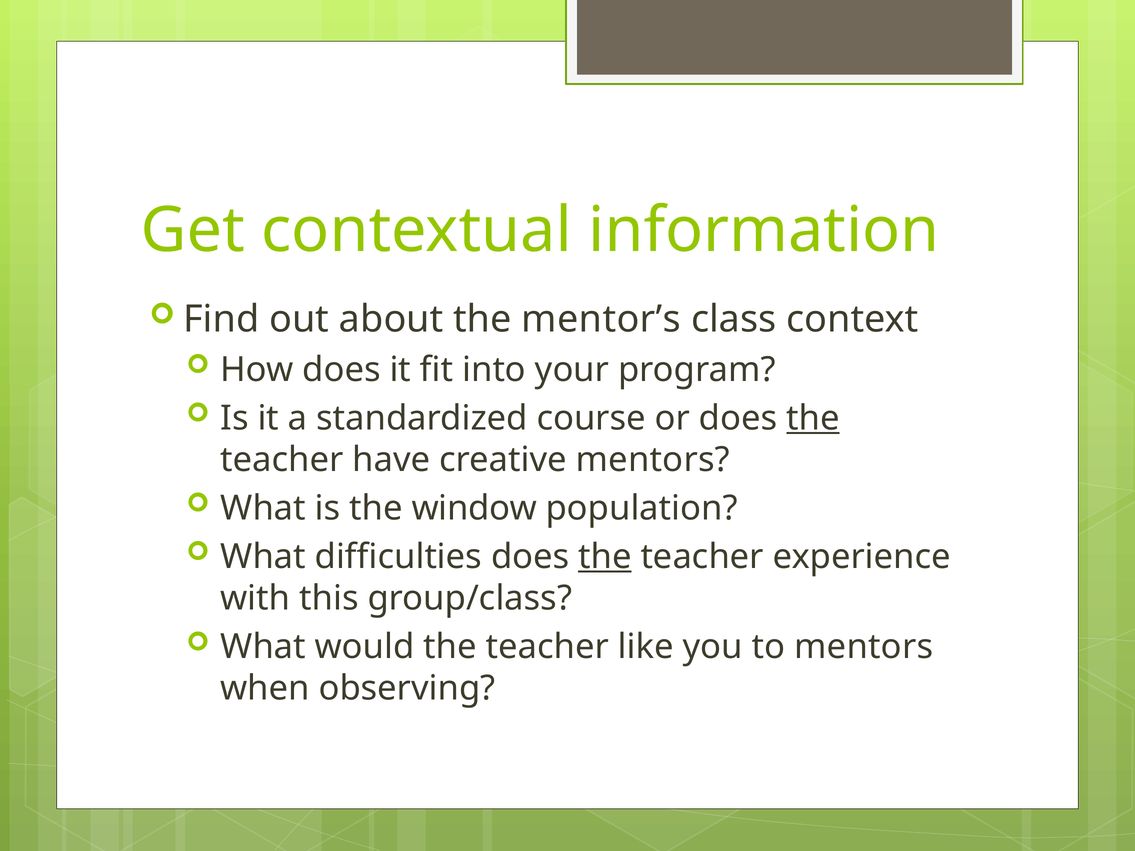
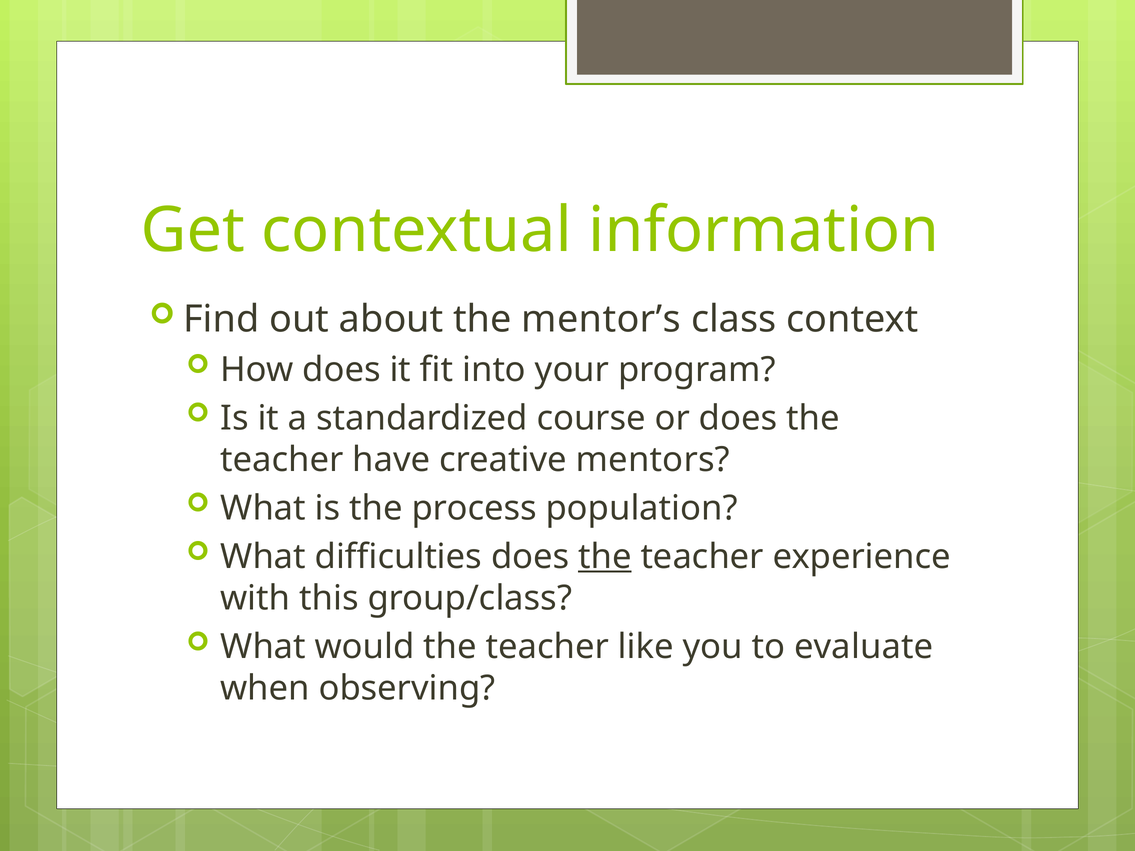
the at (813, 418) underline: present -> none
window: window -> process
to mentors: mentors -> evaluate
